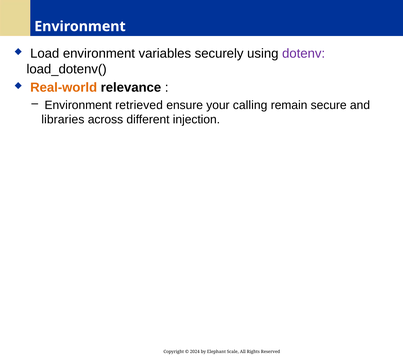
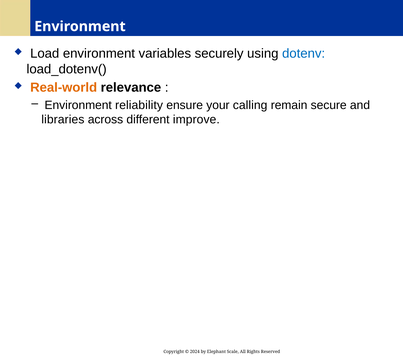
dotenv colour: purple -> blue
retrieved: retrieved -> reliability
injection: injection -> improve
